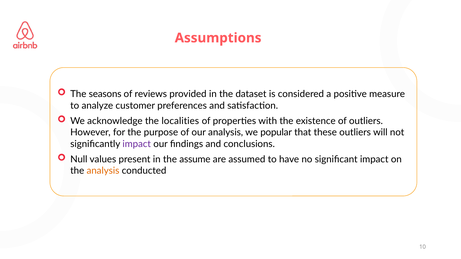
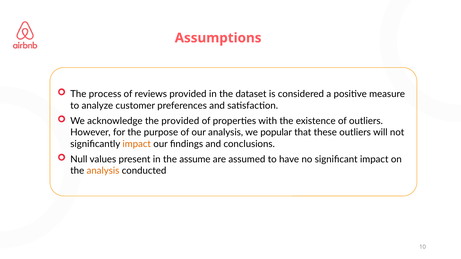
seasons: seasons -> process
the localities: localities -> provided
impact at (137, 144) colour: purple -> orange
